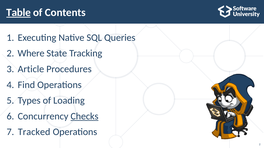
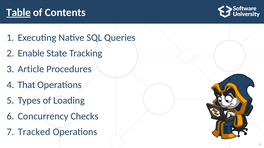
Where: Where -> Enable
Find: Find -> That
Checks underline: present -> none
